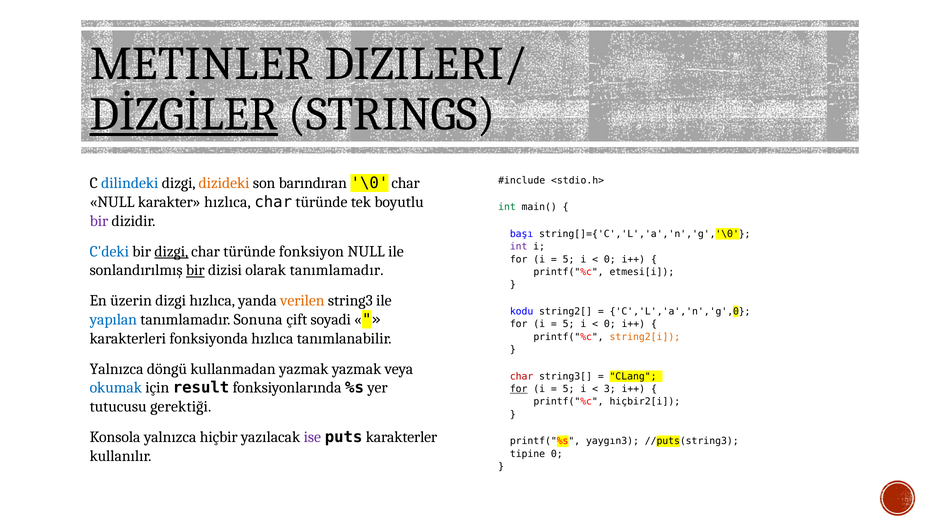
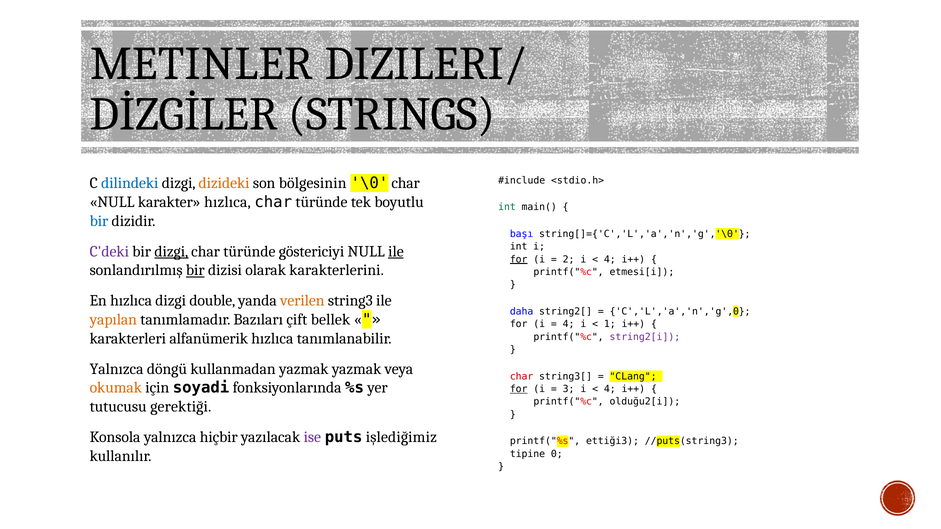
DİZGİLER underline: present -> none
barındıran: barındıran -> bölgesinin
bir at (99, 221) colour: purple -> blue
int at (519, 247) colour: purple -> black
C'deki colour: blue -> purple
fonksiyon: fonksiyon -> göstericiyi
ile at (396, 252) underline: none -> present
for at (519, 259) underline: none -> present
5 at (569, 259): 5 -> 2
0 at (610, 259): 0 -> 4
olarak tanımlamadır: tanımlamadır -> karakterlerini
En üzerin: üzerin -> hızlıca
dizgi hızlıca: hızlıca -> double
kodu: kodu -> daha
yapılan colour: blue -> orange
Sonuna: Sonuna -> Bazıları
soyadi: soyadi -> bellek
5 at (569, 324): 5 -> 4
0 at (610, 324): 0 -> 1
fonksiyonda: fonksiyonda -> alfanümerik
string2[i colour: orange -> purple
okumak colour: blue -> orange
result: result -> soyadi
5 at (569, 389): 5 -> 3
3 at (610, 389): 3 -> 4
hiçbir2[i: hiçbir2[i -> olduğu2[i
karakterler: karakterler -> işlediğimiz
yaygın3: yaygın3 -> ettiği3
